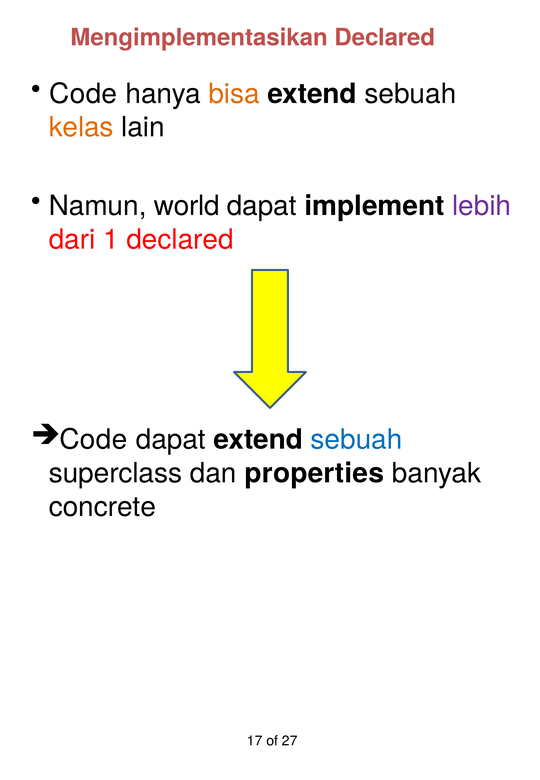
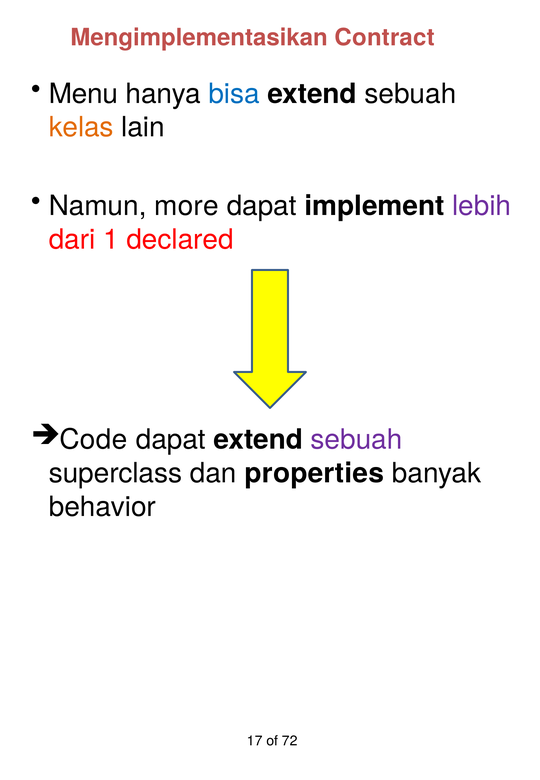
Mengimplementasikan Declared: Declared -> Contract
Code at (83, 94): Code -> Menu
bisa colour: orange -> blue
world: world -> more
sebuah at (357, 440) colour: blue -> purple
concrete: concrete -> behavior
27: 27 -> 72
